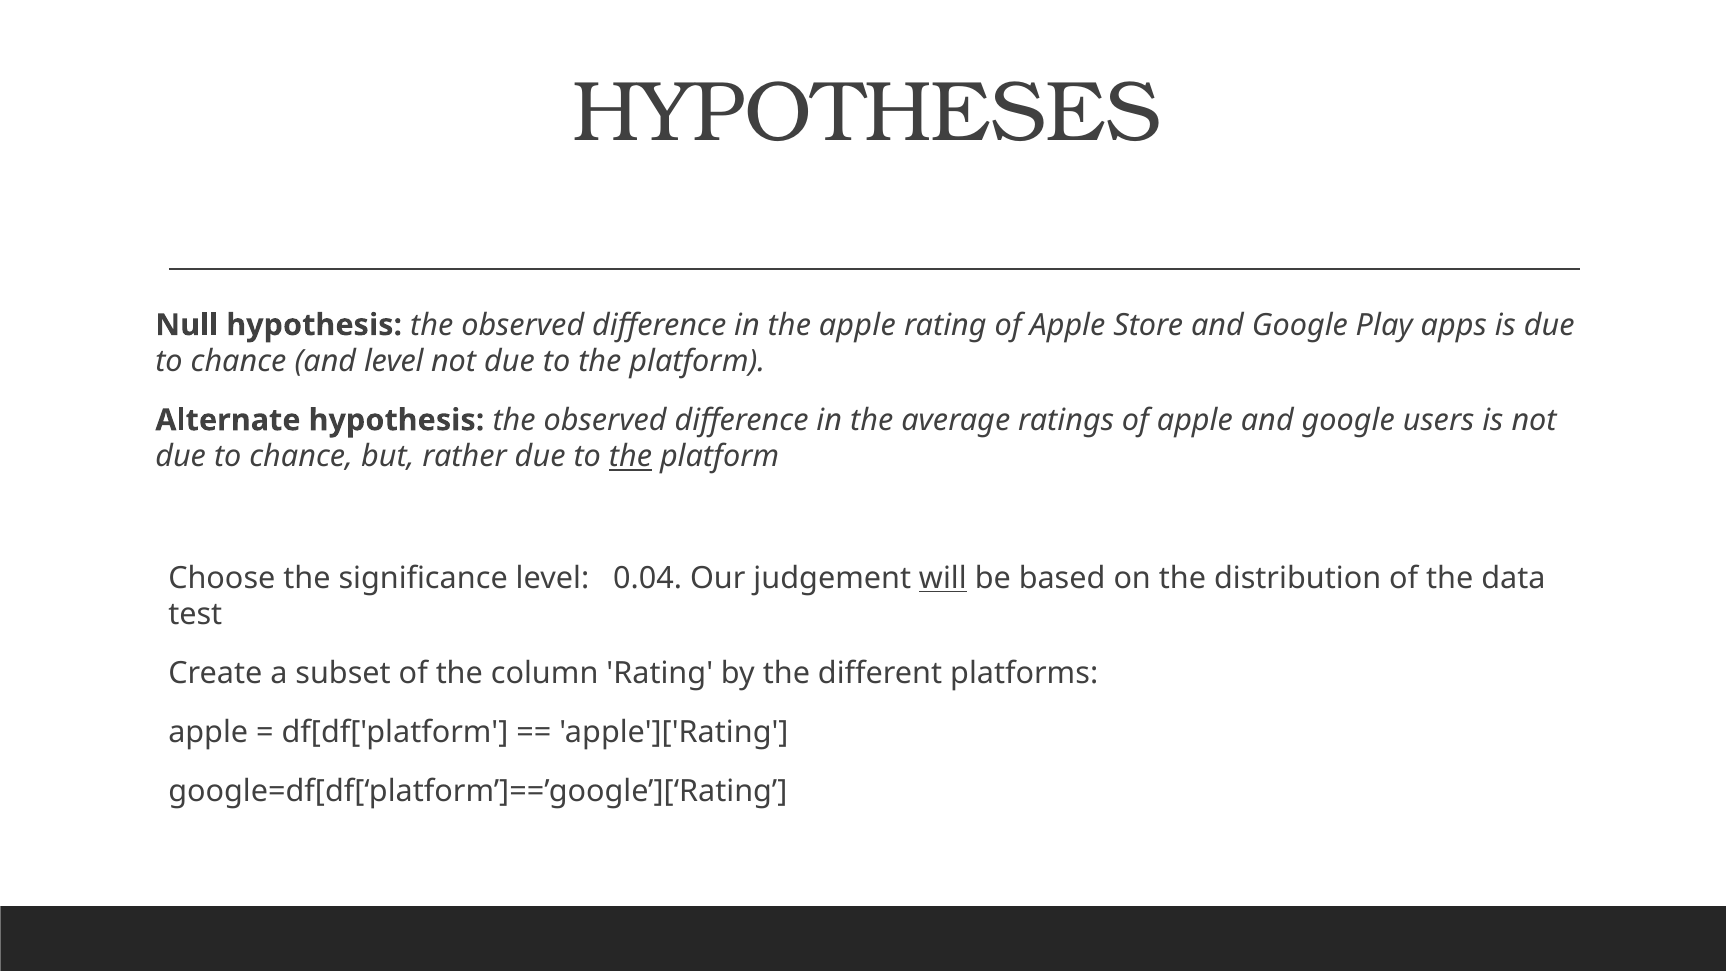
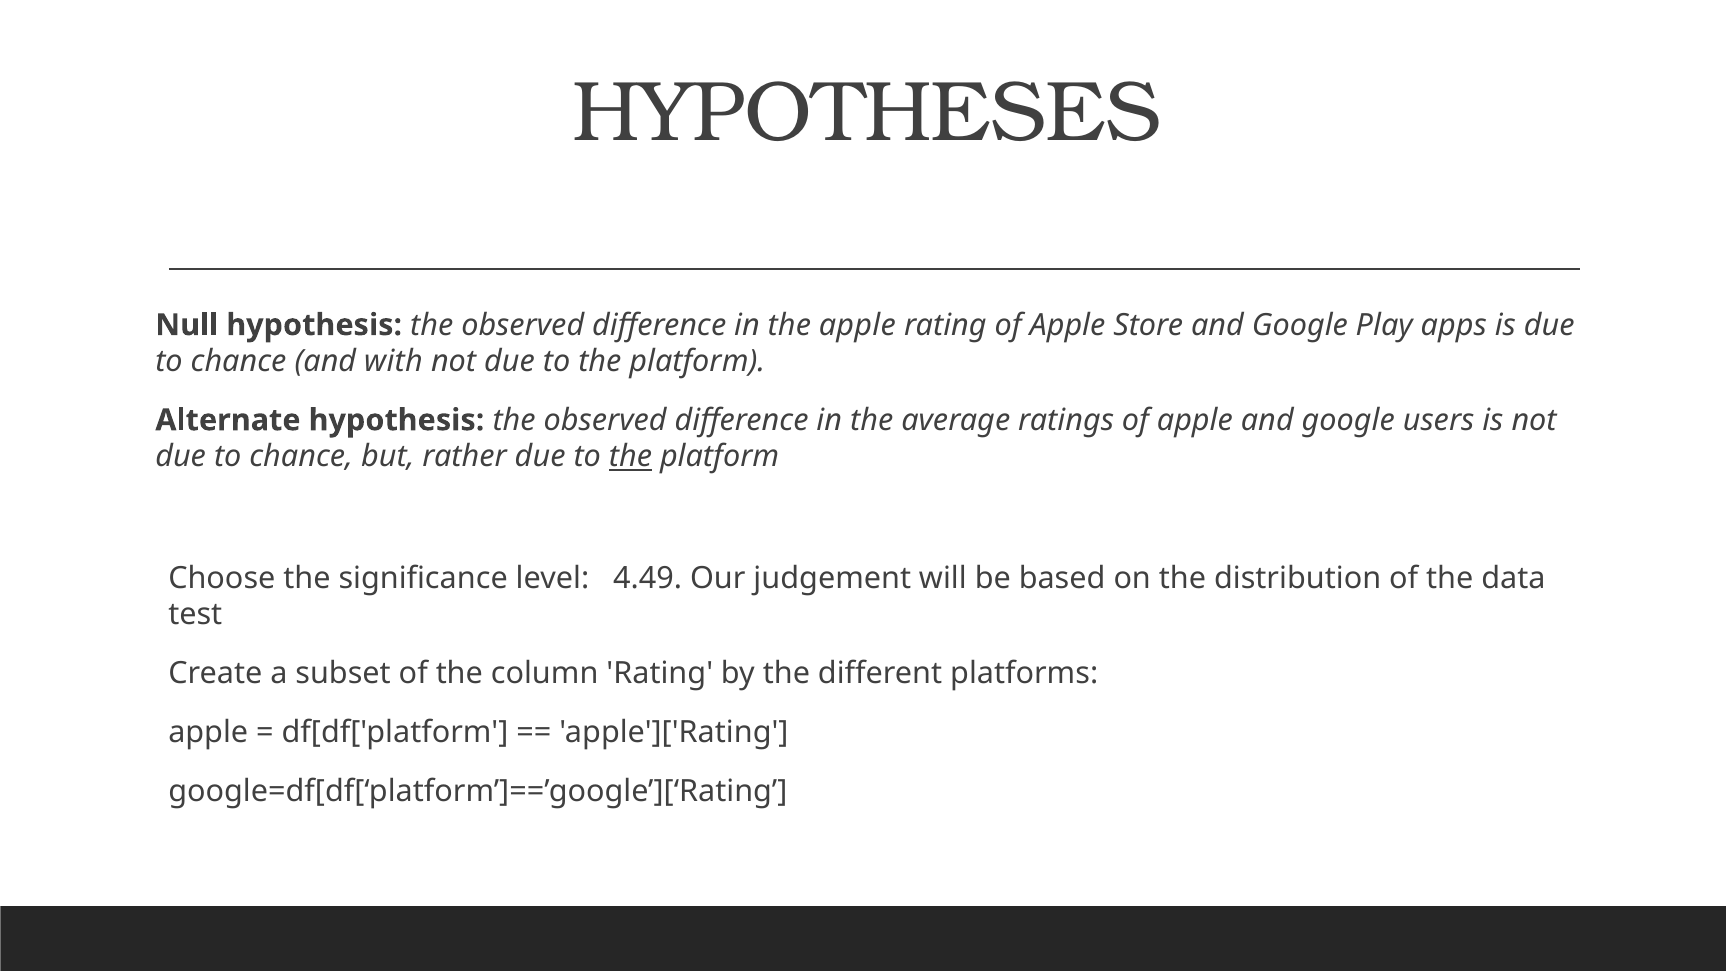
and level: level -> with
0.04: 0.04 -> 4.49
will underline: present -> none
